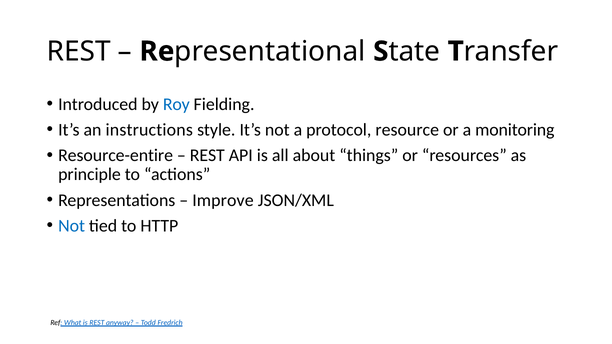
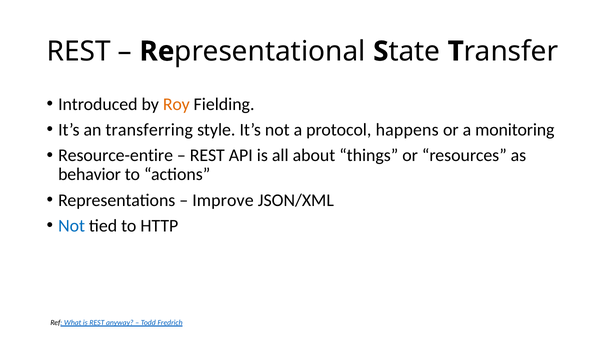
Roy colour: blue -> orange
instructions: instructions -> transferring
resource: resource -> happens
principle: principle -> behavior
